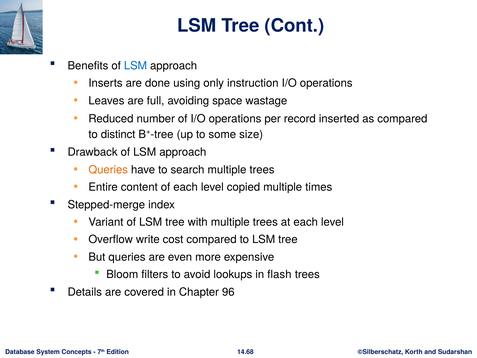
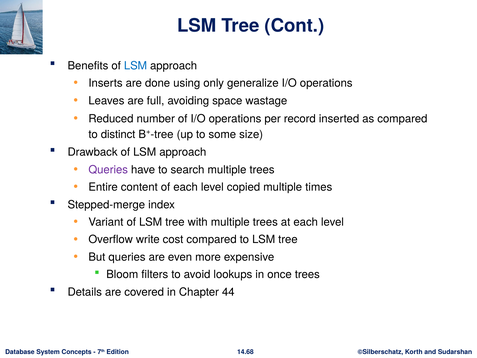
instruction: instruction -> generalize
Queries at (108, 170) colour: orange -> purple
flash: flash -> once
96: 96 -> 44
